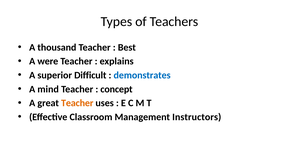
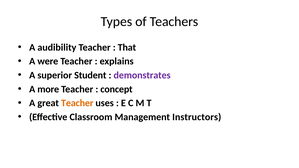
thousand: thousand -> audibility
Best: Best -> That
Difficult: Difficult -> Student
demonstrates colour: blue -> purple
mind: mind -> more
